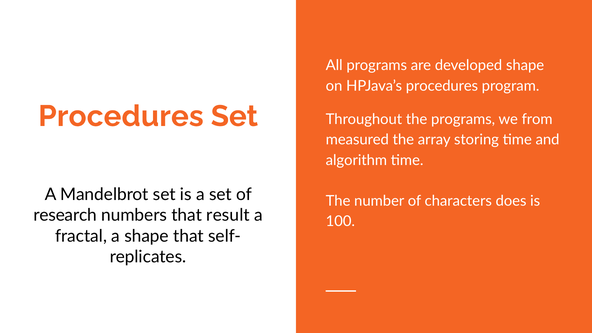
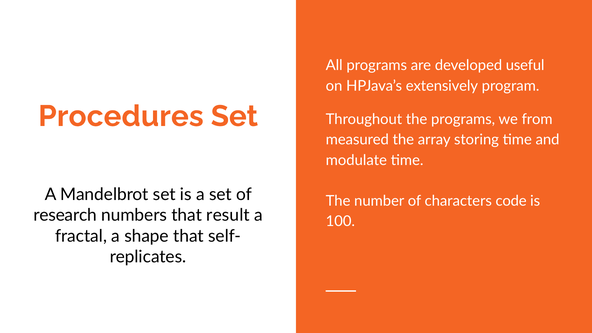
developed shape: shape -> useful
HPJava’s procedures: procedures -> extensively
algorithm: algorithm -> modulate
does: does -> code
